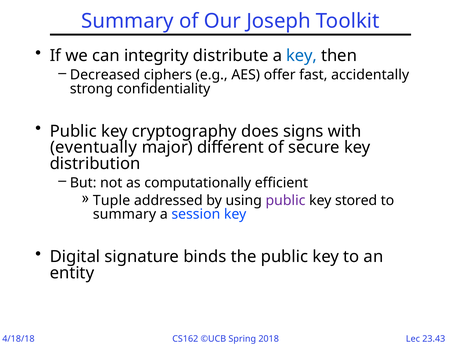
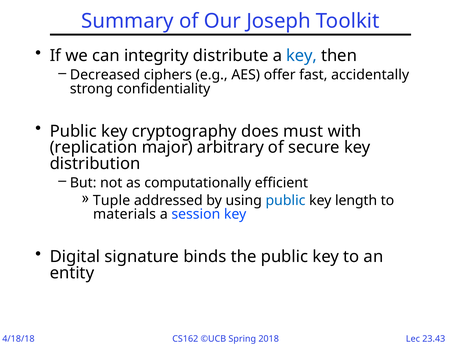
signs: signs -> must
eventually: eventually -> replication
different: different -> arbitrary
public at (285, 200) colour: purple -> blue
stored: stored -> length
summary at (125, 214): summary -> materials
